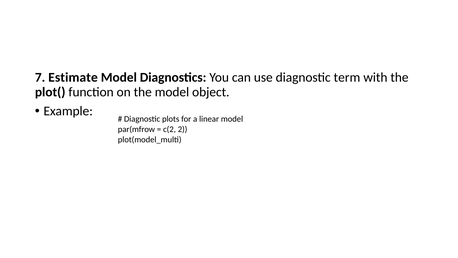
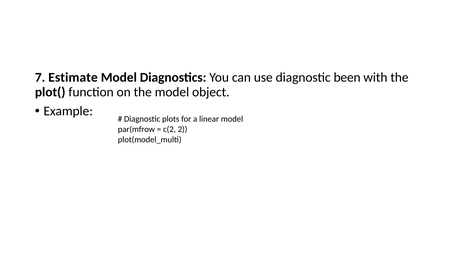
term: term -> been
